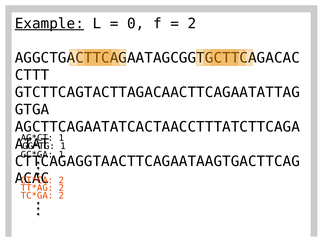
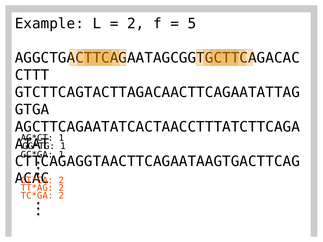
Example underline: present -> none
0 at (136, 24): 0 -> 2
2 at (192, 24): 2 -> 5
